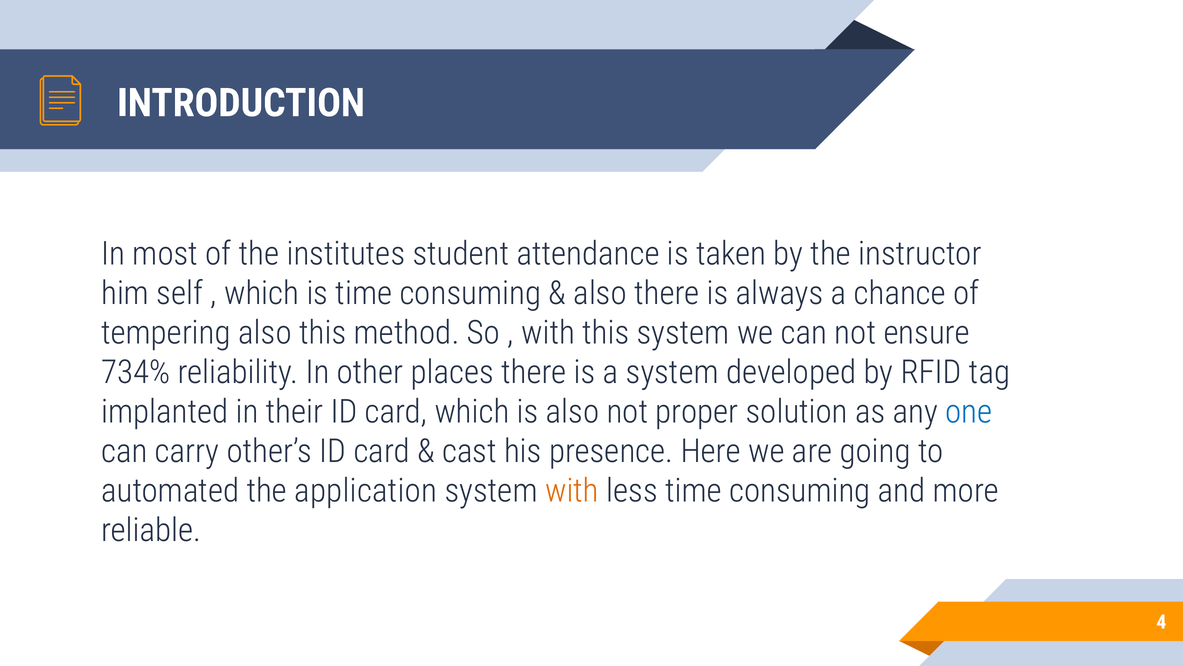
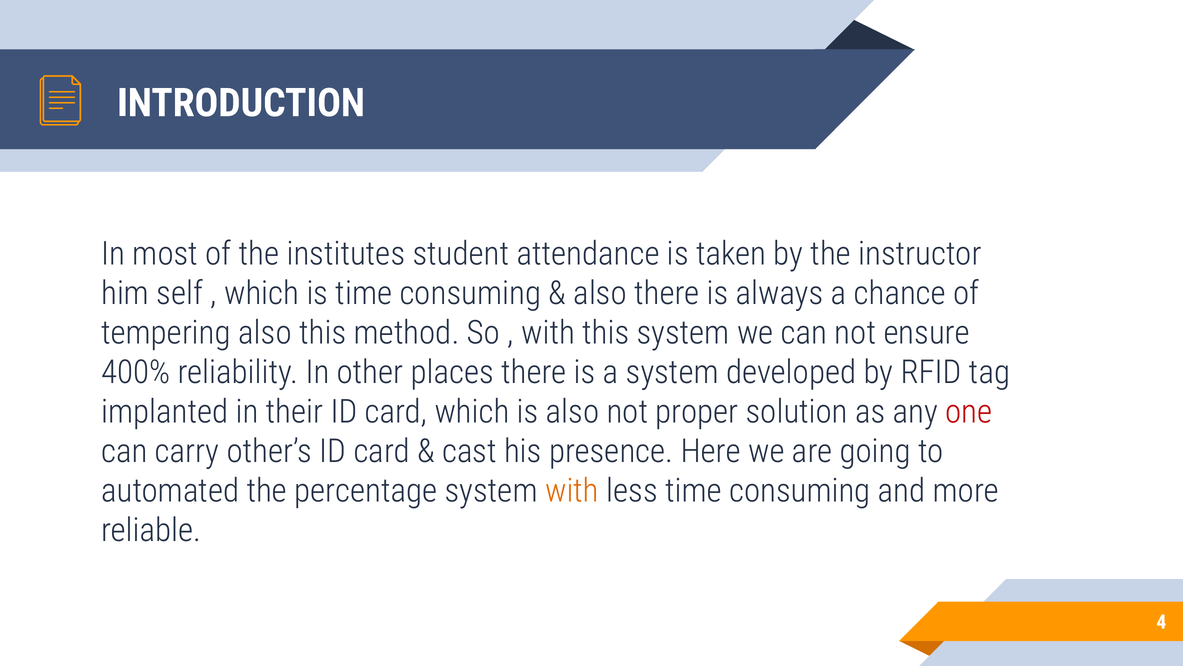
734%: 734% -> 400%
one colour: blue -> red
application: application -> percentage
